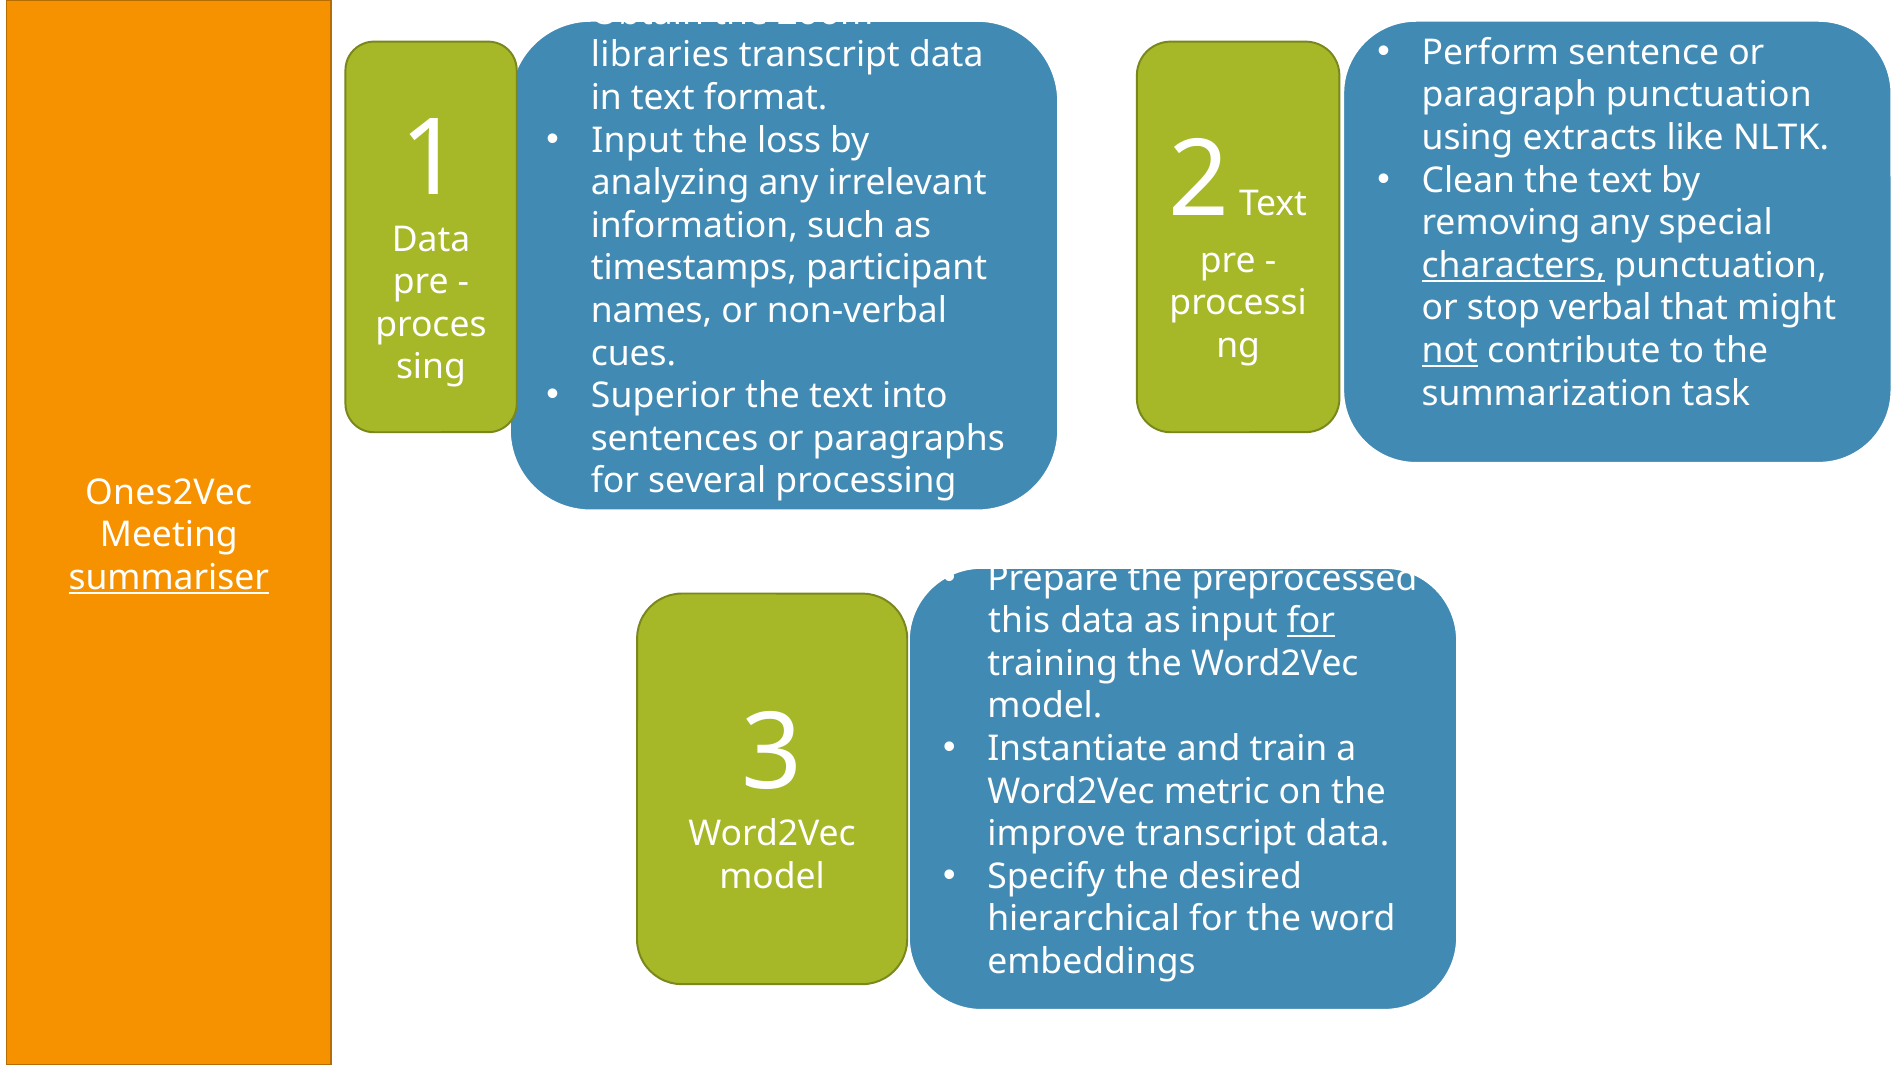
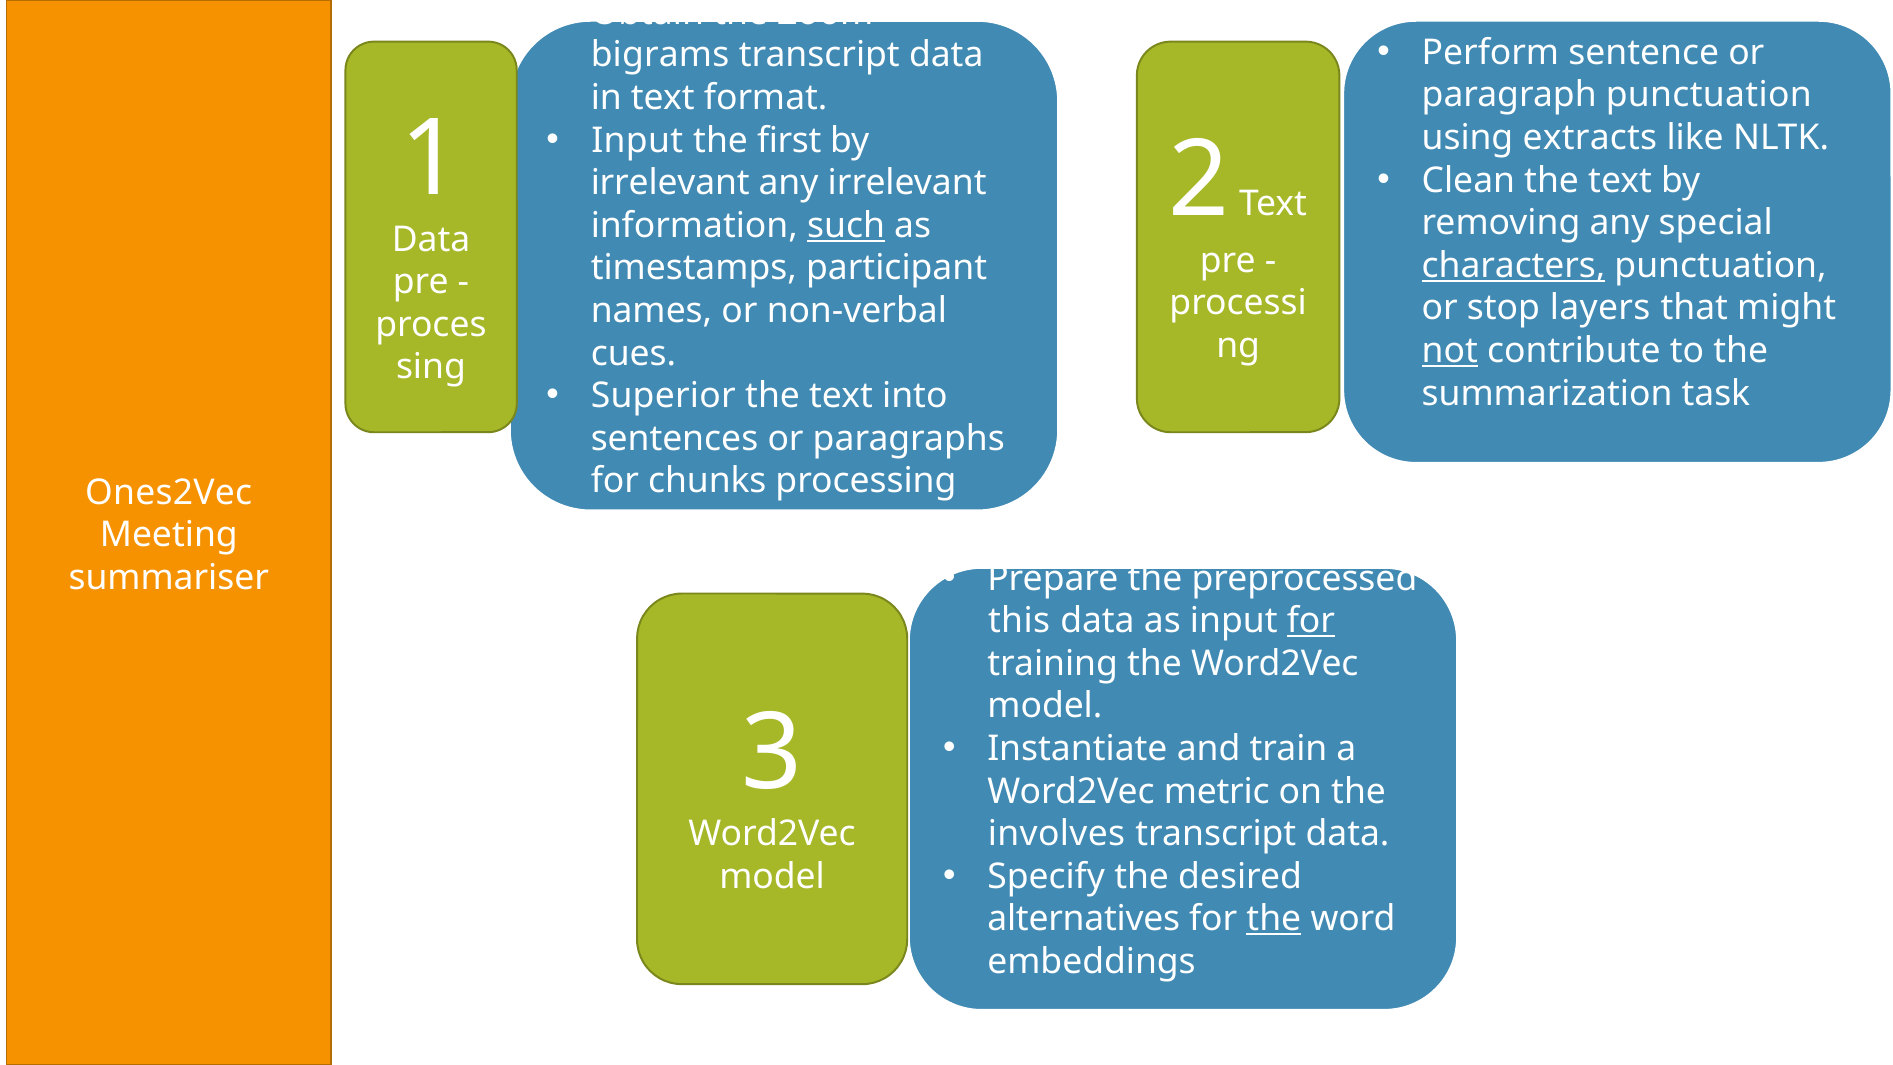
libraries: libraries -> bigrams
loss: loss -> first
analyzing at (670, 183): analyzing -> irrelevant
such underline: none -> present
verbal: verbal -> layers
several: several -> chunks
summariser underline: present -> none
improve: improve -> involves
hierarchical: hierarchical -> alternatives
the at (1274, 919) underline: none -> present
